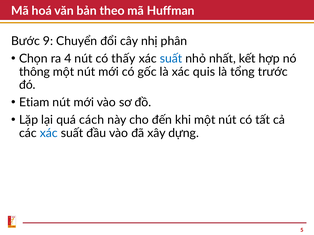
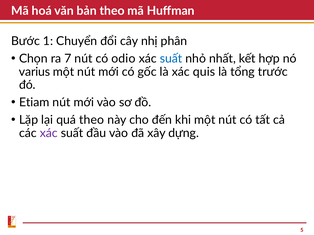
9: 9 -> 1
4: 4 -> 7
thấy: thấy -> odio
thông: thông -> varius
quá cách: cách -> theo
xác at (49, 133) colour: blue -> purple
